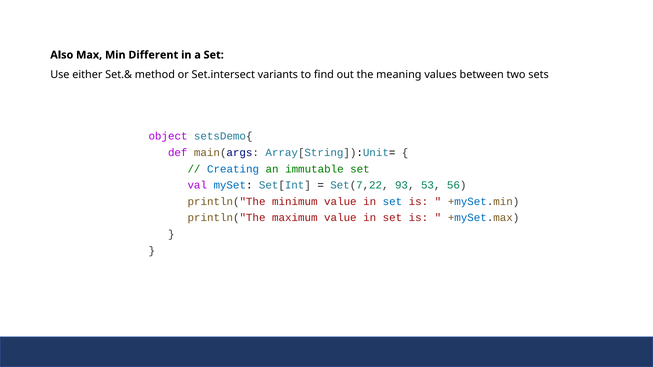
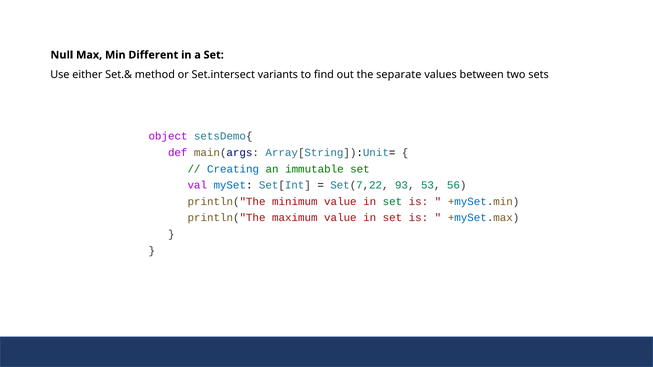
Also: Also -> Null
meaning: meaning -> separate
set at (392, 202) colour: blue -> green
